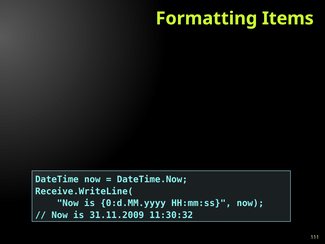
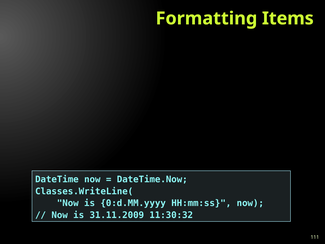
Receive.WriteLine(: Receive.WriteLine( -> Classes.WriteLine(
